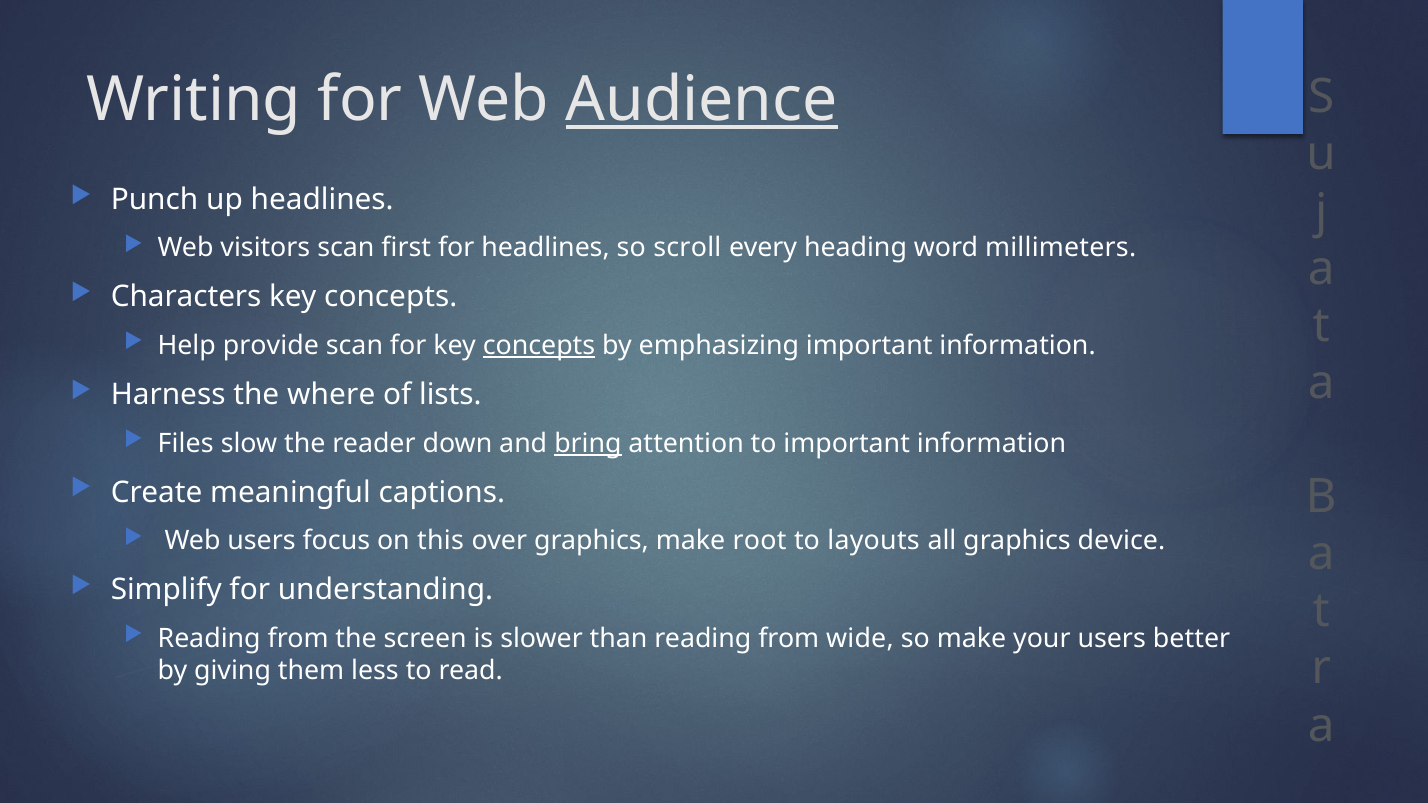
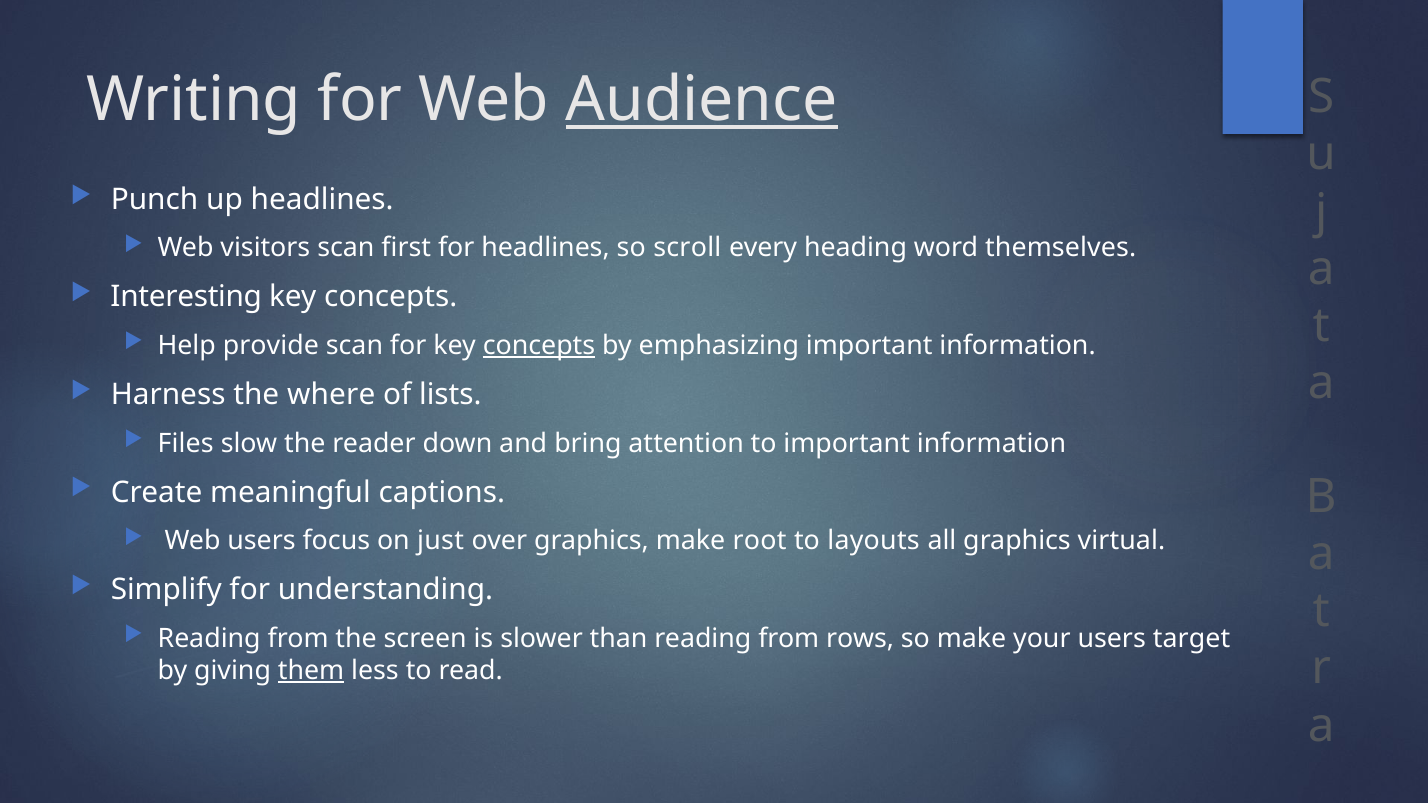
millimeters: millimeters -> themselves
Characters: Characters -> Interesting
bring underline: present -> none
this: this -> just
device: device -> virtual
wide: wide -> rows
better: better -> target
them underline: none -> present
